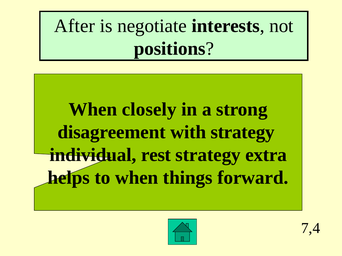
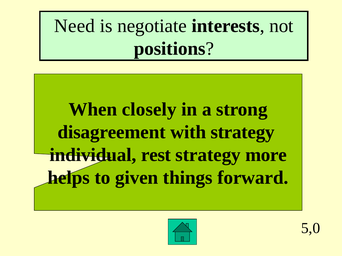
After: After -> Need
extra: extra -> more
to when: when -> given
7,4: 7,4 -> 5,0
